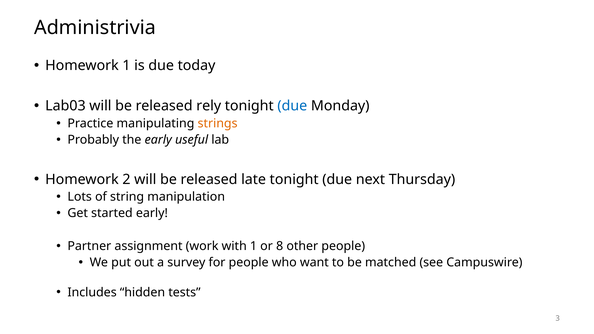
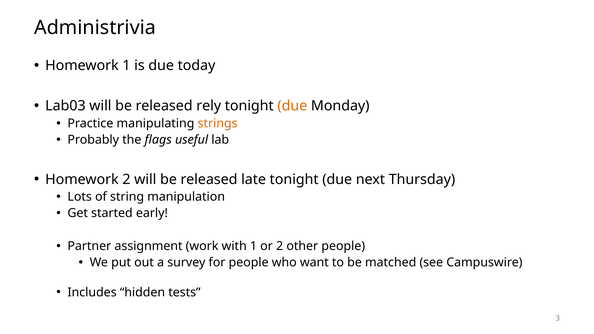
due at (292, 106) colour: blue -> orange
the early: early -> flags
or 8: 8 -> 2
